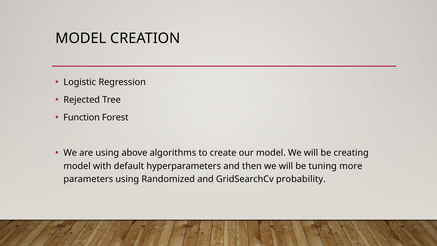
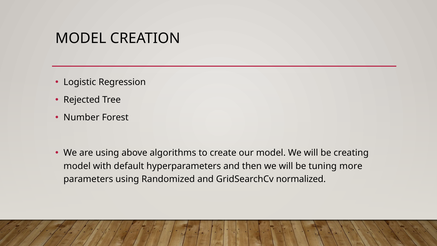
Function: Function -> Number
probability: probability -> normalized
